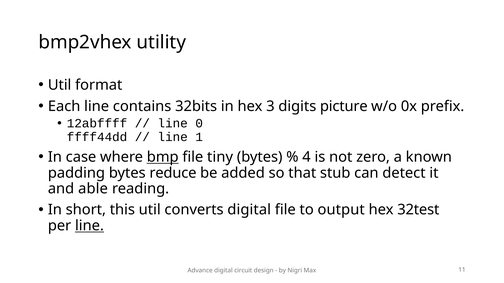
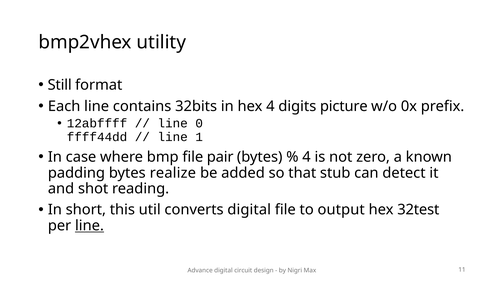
Util at (60, 85): Util -> Still
hex 3: 3 -> 4
bmp underline: present -> none
tiny: tiny -> pair
reduce: reduce -> realize
able: able -> shot
